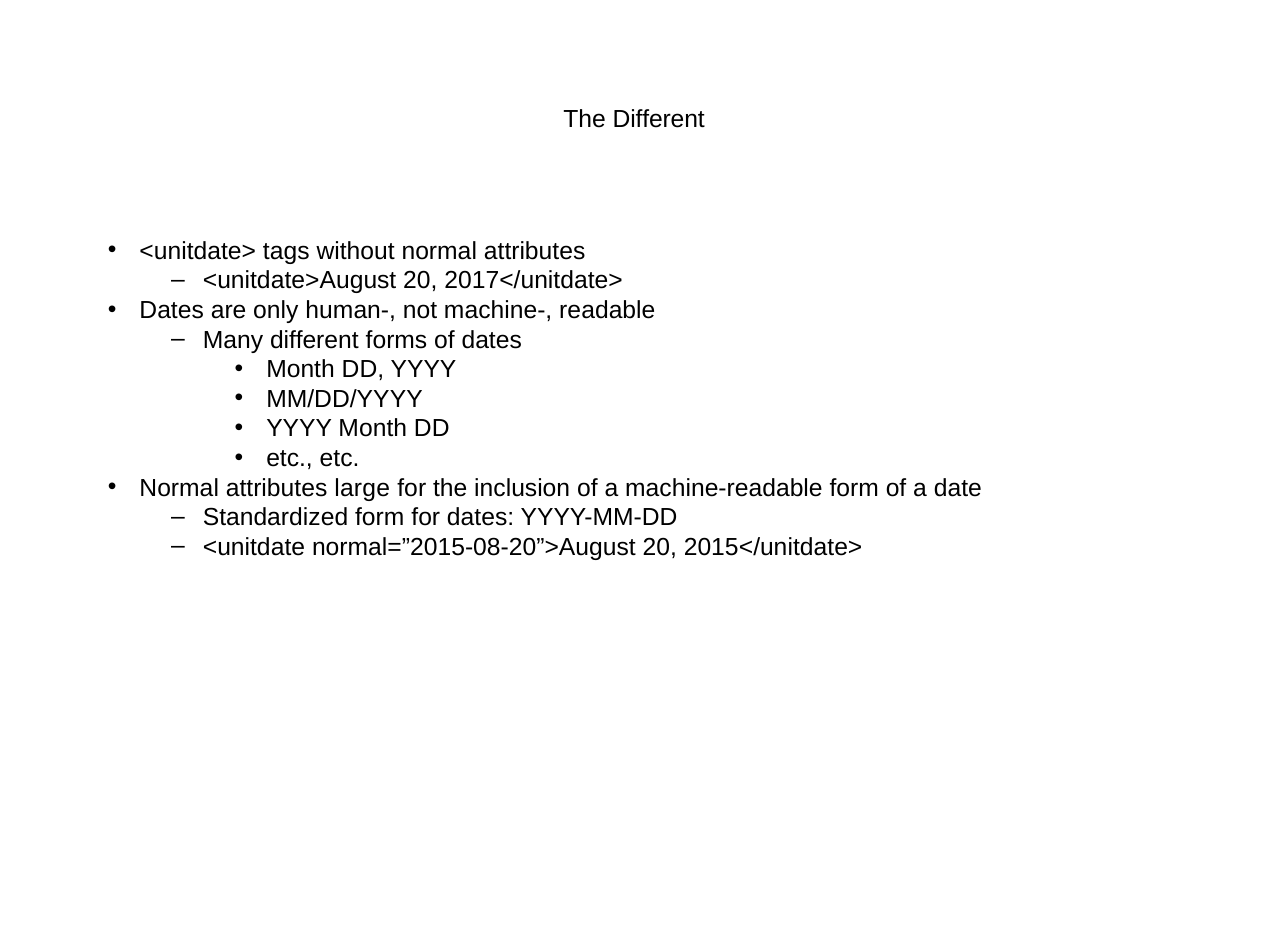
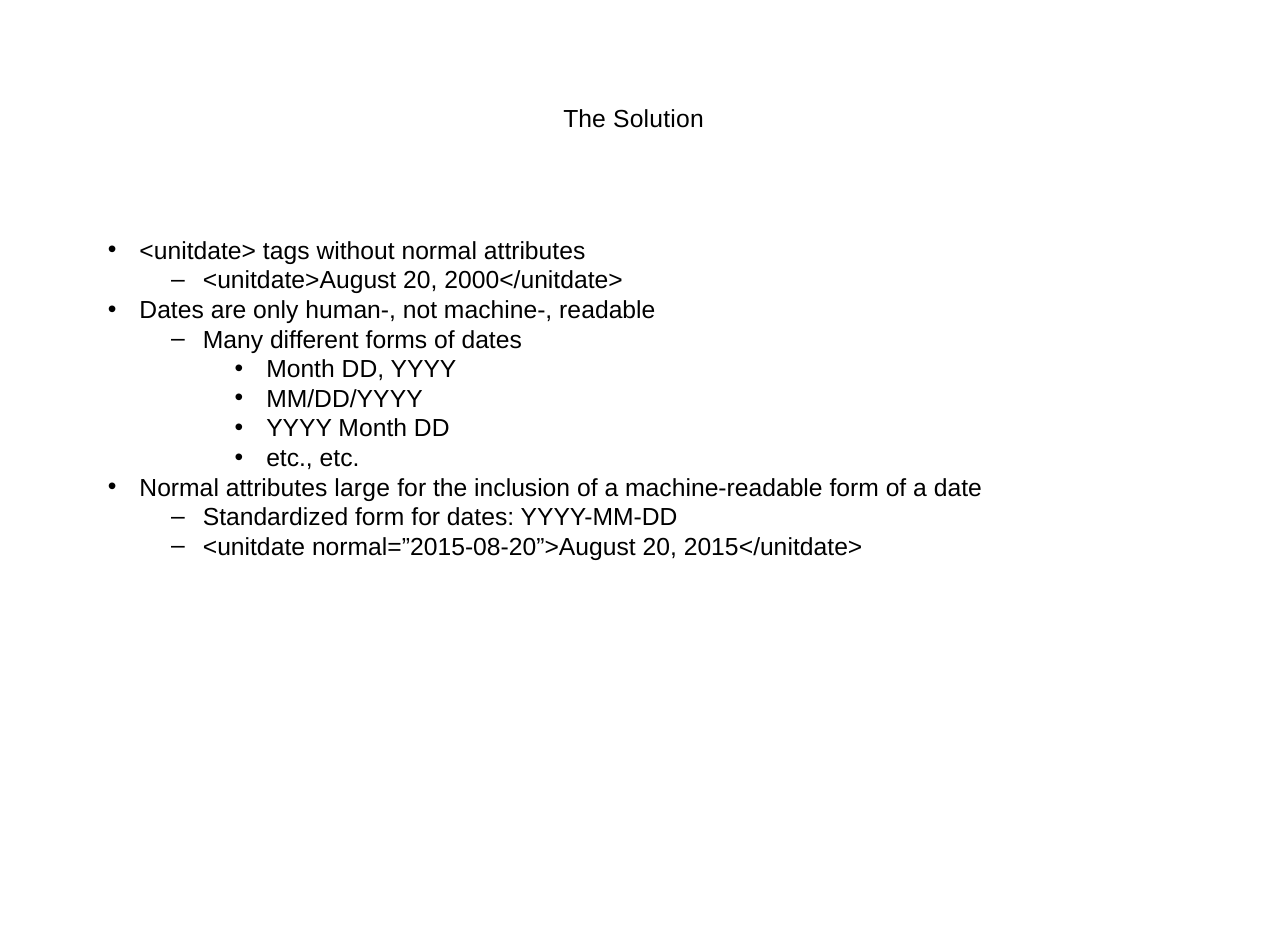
The Different: Different -> Solution
2017</unitdate>: 2017</unitdate> -> 2000</unitdate>
